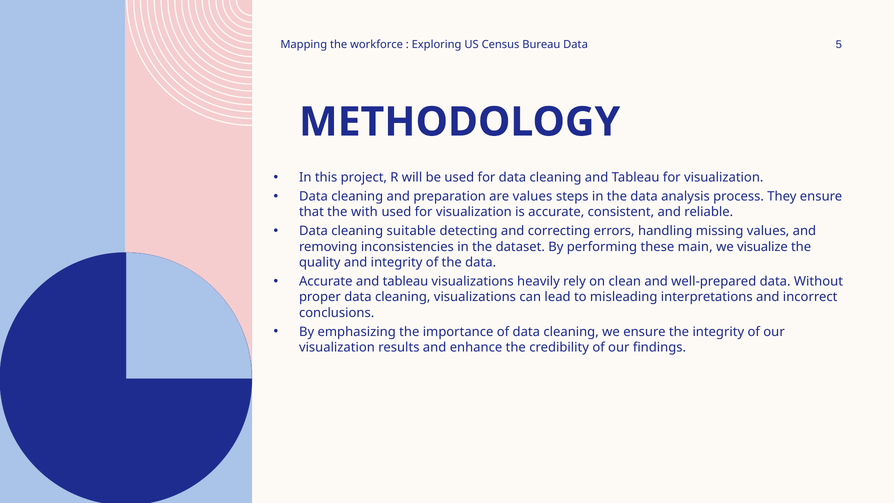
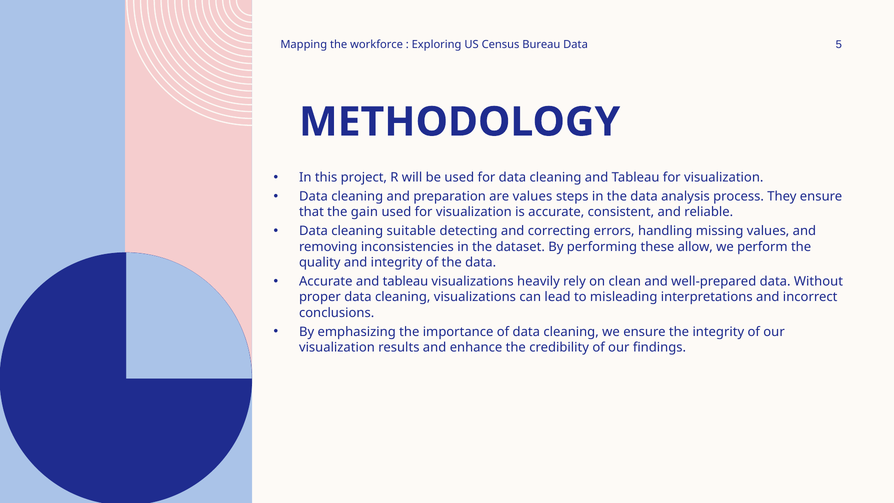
with: with -> gain
main: main -> allow
visualize: visualize -> perform
